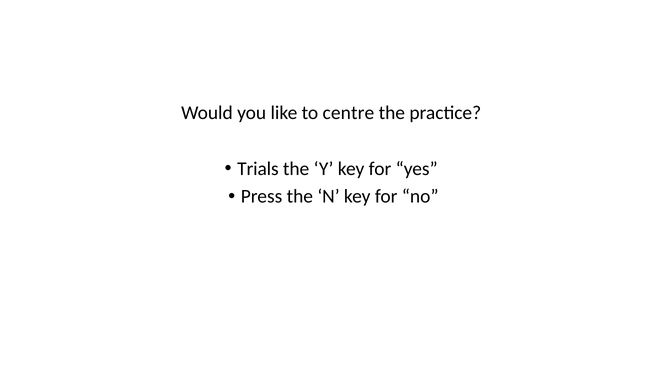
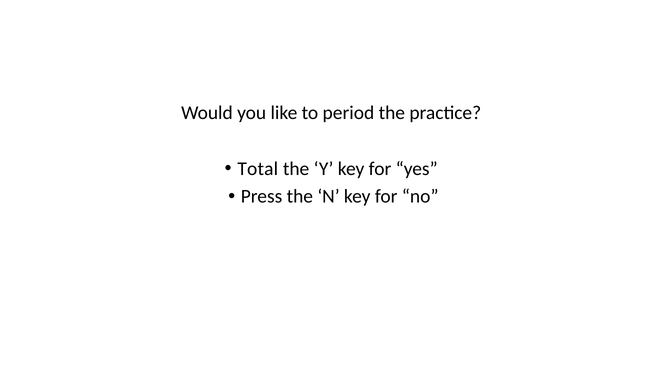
centre: centre -> period
Trials: Trials -> Total
